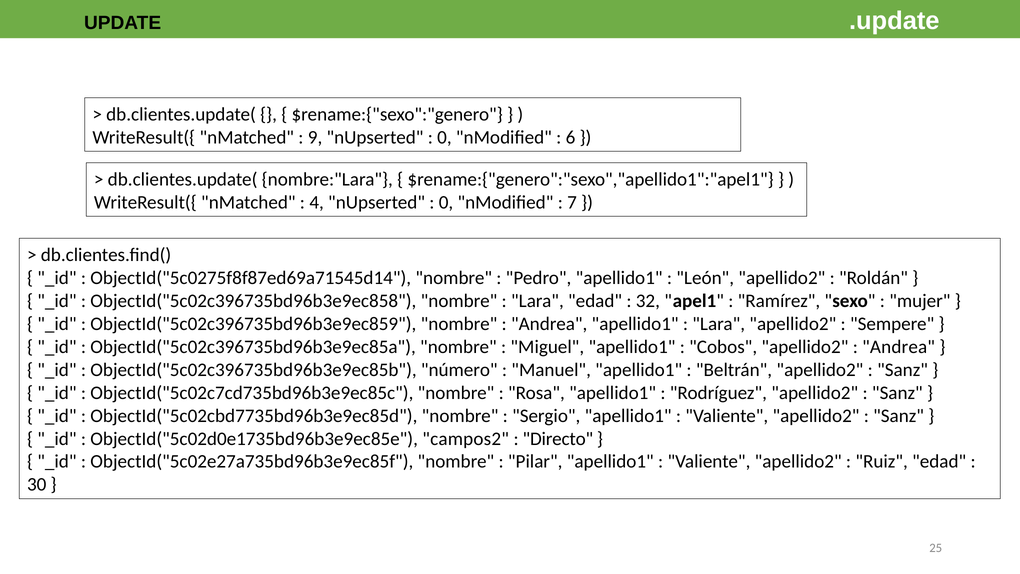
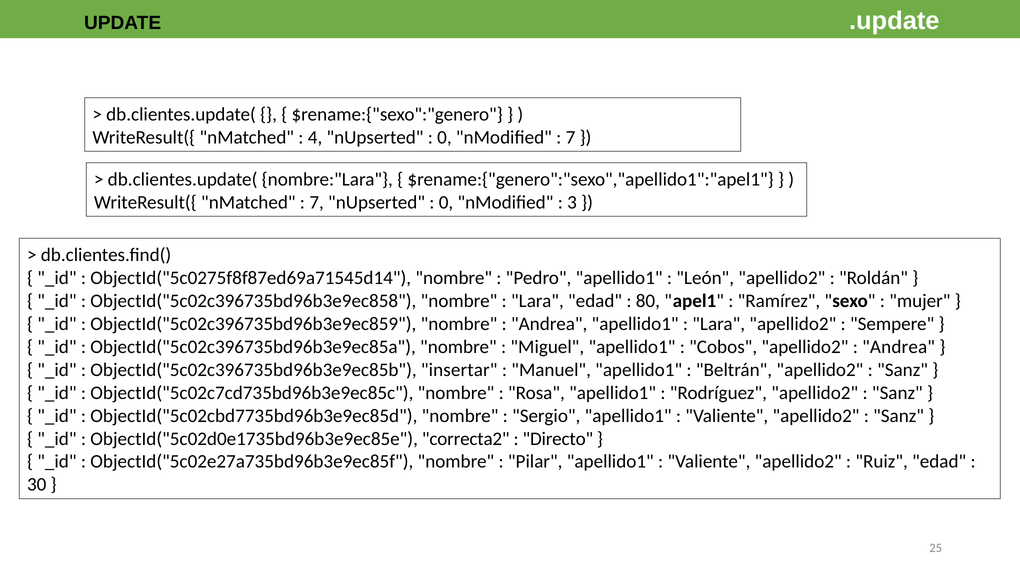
9: 9 -> 4
6 at (570, 137): 6 -> 7
4 at (317, 202): 4 -> 7
7: 7 -> 3
32: 32 -> 80
número: número -> insertar
campos2: campos2 -> correcta2
